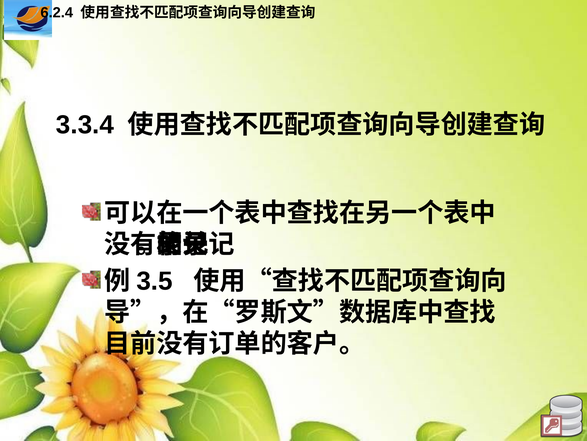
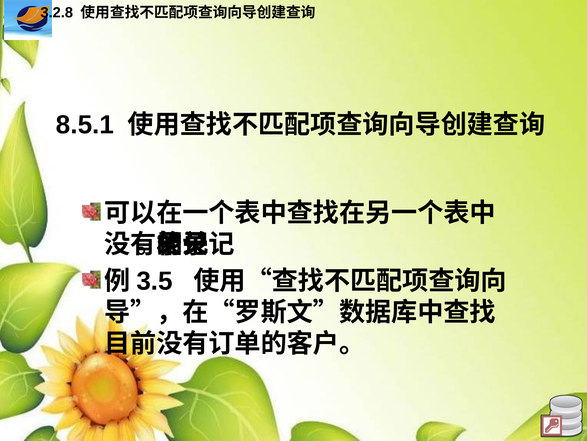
6.2.4: 6.2.4 -> 3.2.8
3.3.4: 3.3.4 -> 8.5.1
